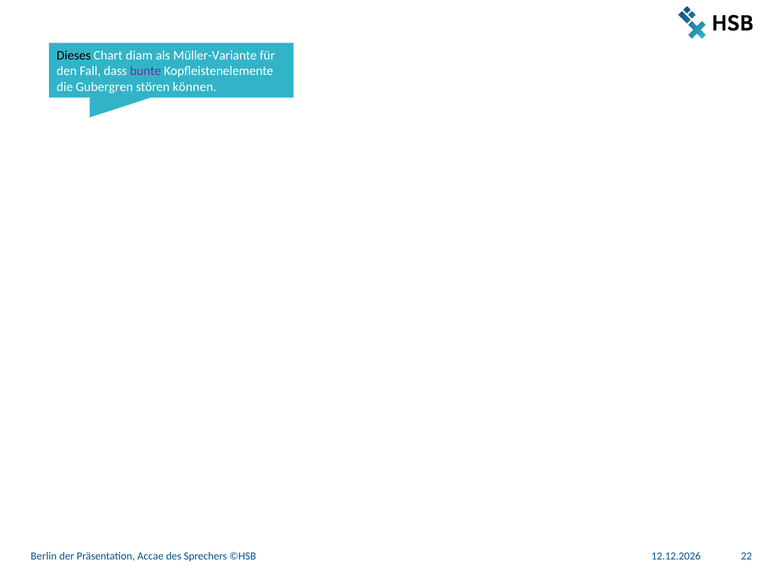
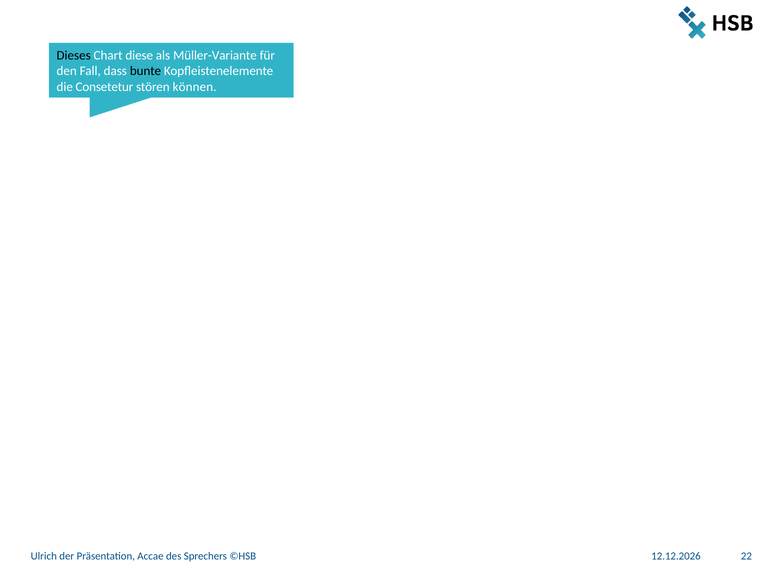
diam: diam -> diese
bunte colour: purple -> black
Gubergren: Gubergren -> Consetetur
Berlin: Berlin -> Ulrich
